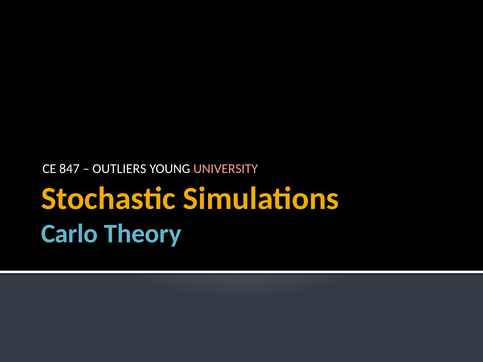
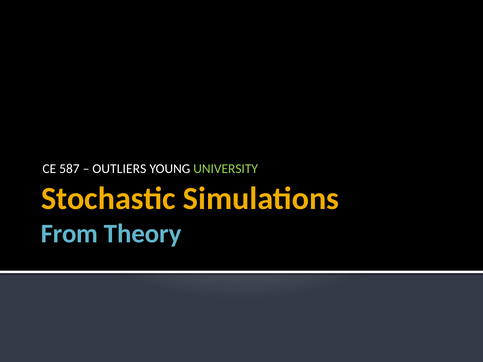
847: 847 -> 587
UNIVERSITY colour: pink -> light green
Carlo: Carlo -> From
